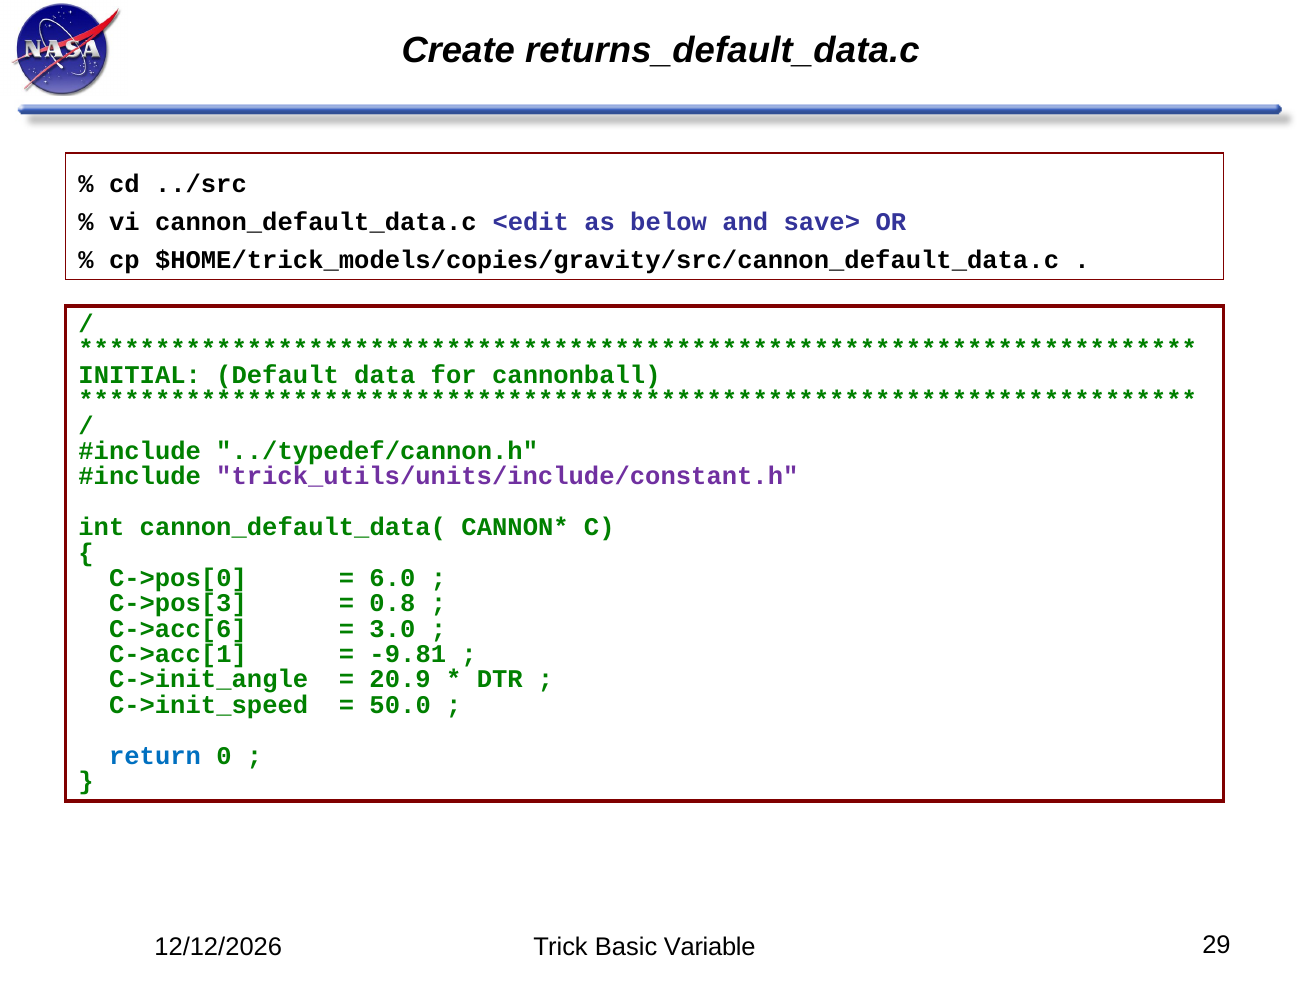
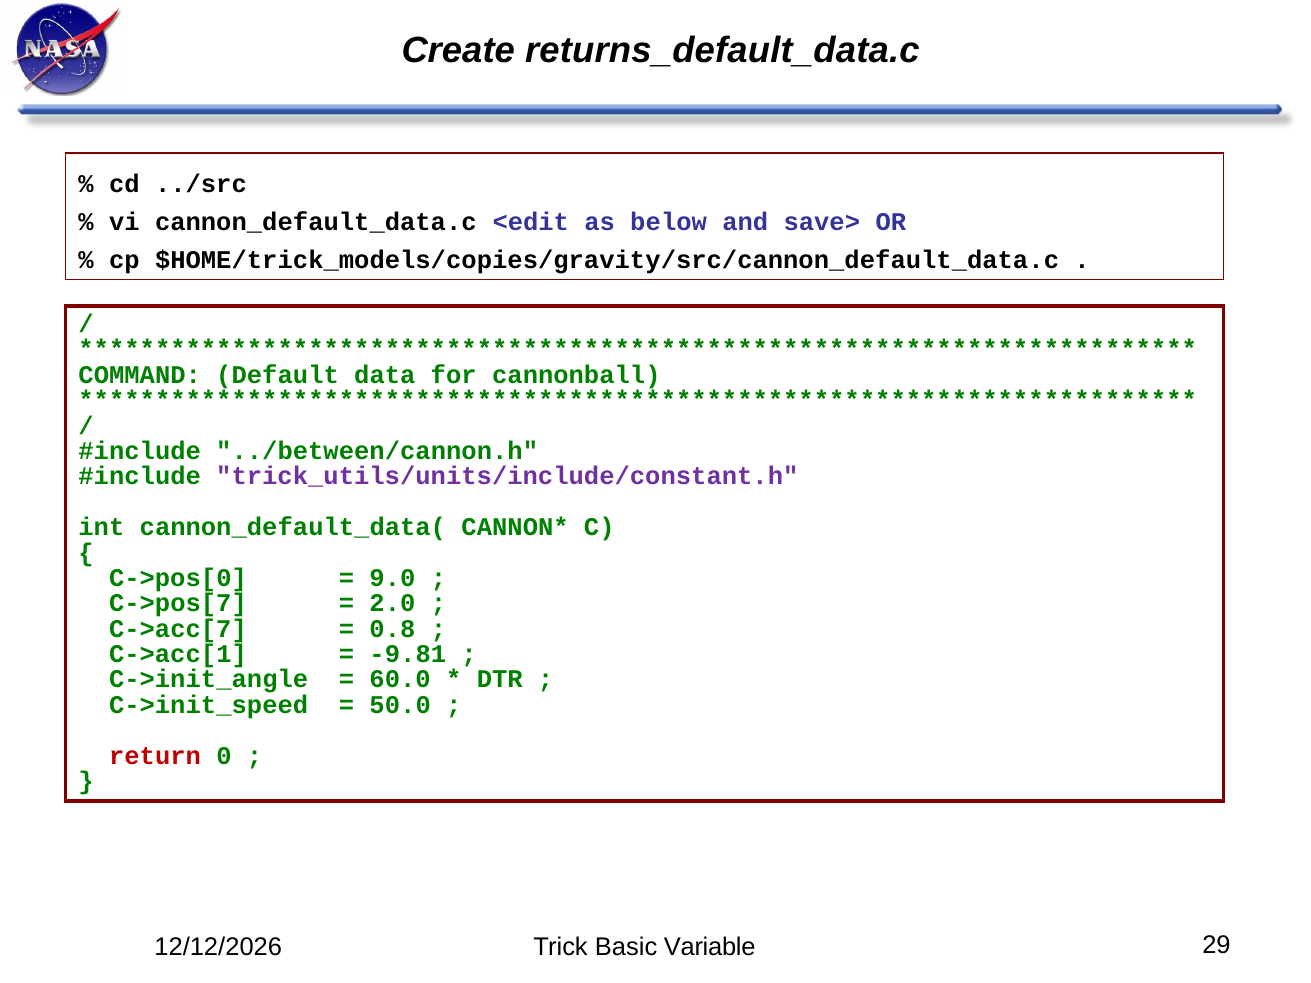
INITIAL: INITIAL -> COMMAND
../typedef/cannon.h: ../typedef/cannon.h -> ../between/cannon.h
6.0: 6.0 -> 9.0
C->pos[3: C->pos[3 -> C->pos[7
0.8: 0.8 -> 2.0
C->acc[6: C->acc[6 -> C->acc[7
3.0: 3.0 -> 0.8
20.9: 20.9 -> 60.0
return colour: blue -> red
